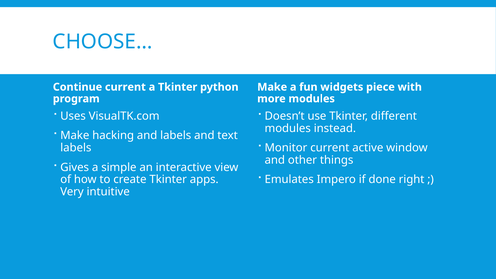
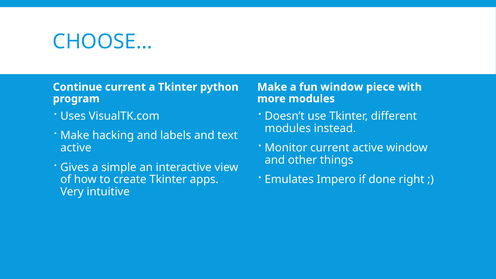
fun widgets: widgets -> window
labels at (76, 148): labels -> active
